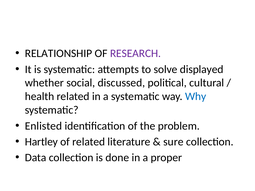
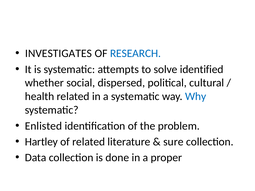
RELATIONSHIP: RELATIONSHIP -> INVESTIGATES
RESEARCH colour: purple -> blue
displayed: displayed -> identified
discussed: discussed -> dispersed
